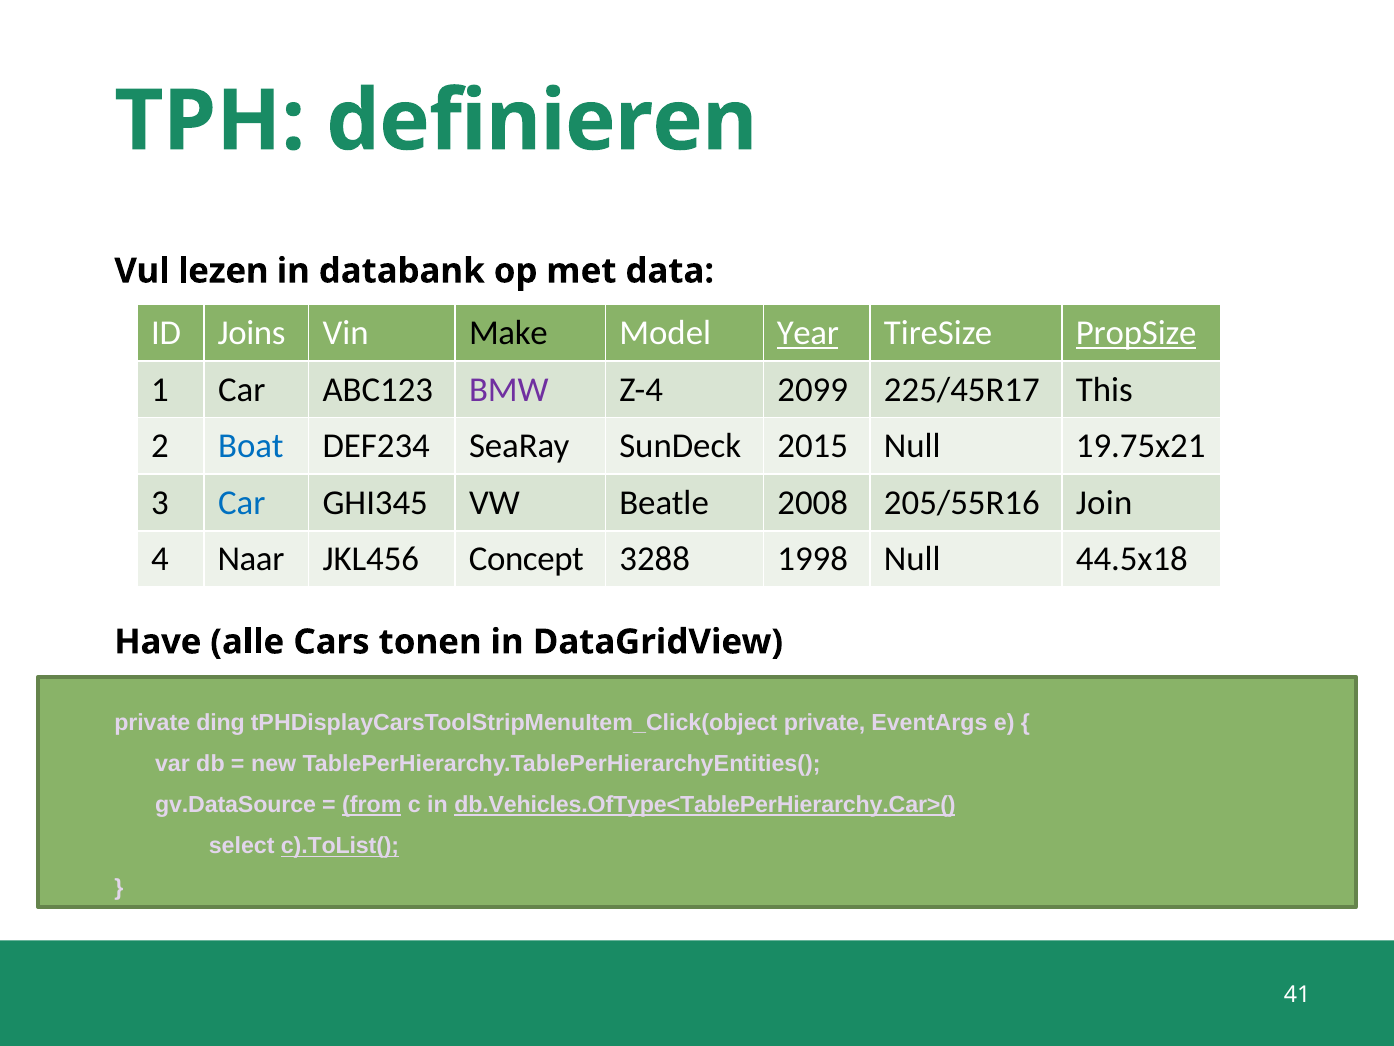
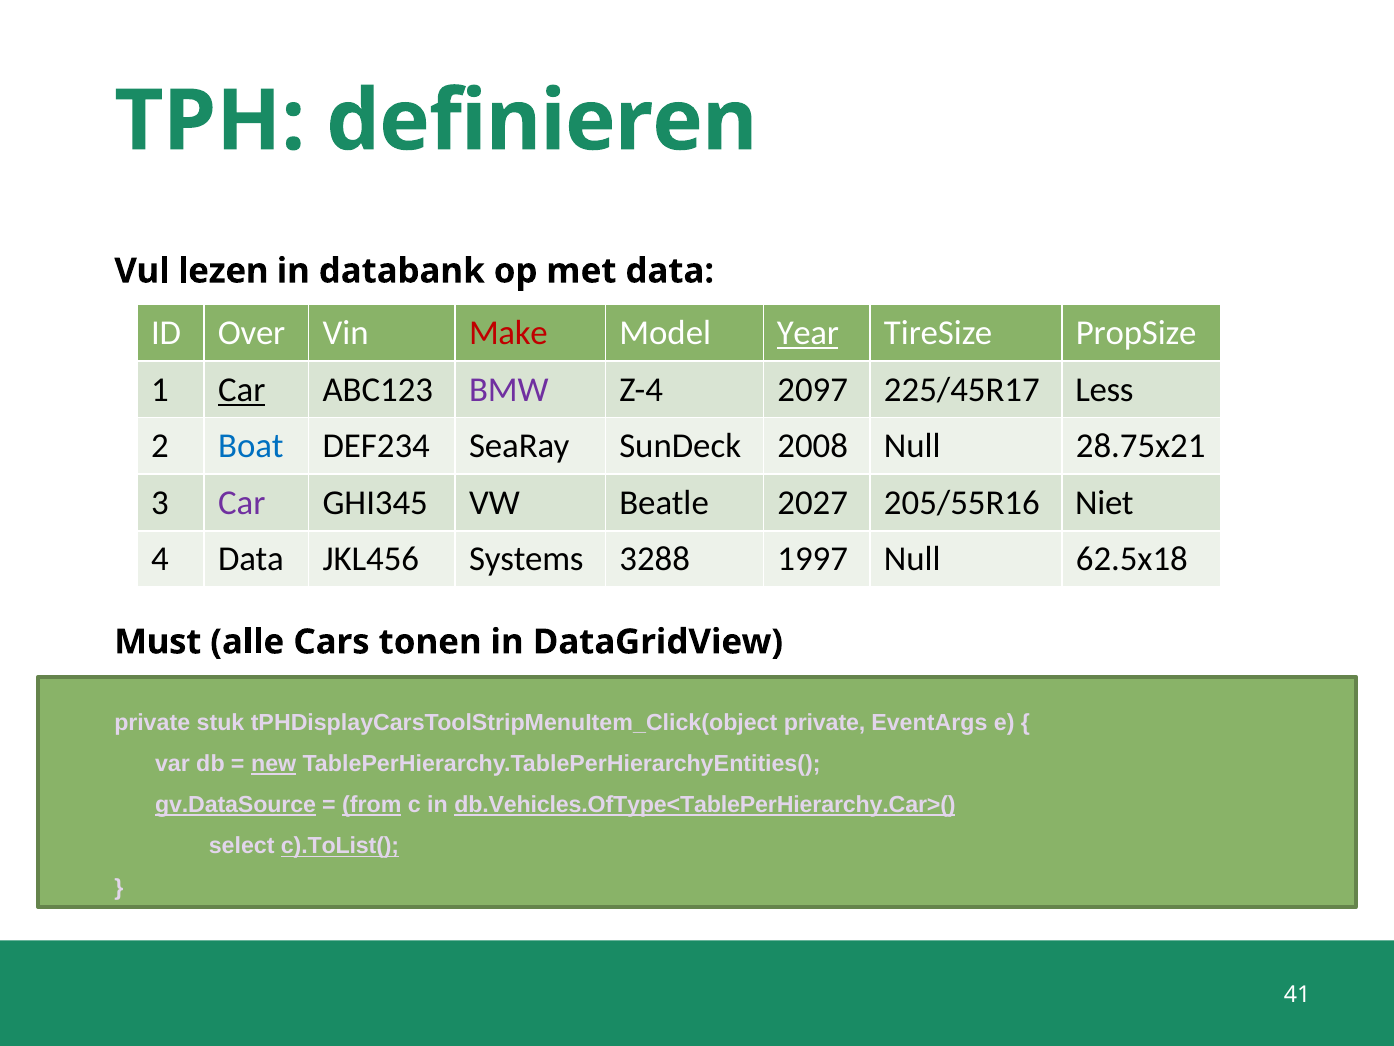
Joins: Joins -> Over
Make colour: black -> red
PropSize underline: present -> none
Car at (242, 390) underline: none -> present
2099: 2099 -> 2097
This: This -> Less
2015: 2015 -> 2008
19.75x21: 19.75x21 -> 28.75x21
Car at (242, 503) colour: blue -> purple
2008: 2008 -> 2027
Join: Join -> Niet
4 Naar: Naar -> Data
Concept: Concept -> Systems
1998: 1998 -> 1997
44.5x18: 44.5x18 -> 62.5x18
Have: Have -> Must
ding: ding -> stuk
new underline: none -> present
gv.DataSource underline: none -> present
